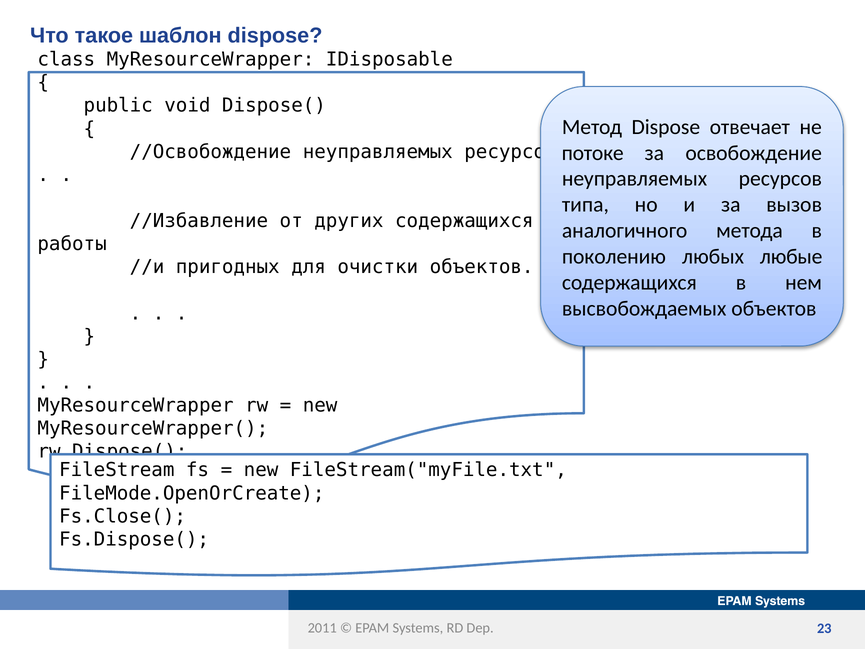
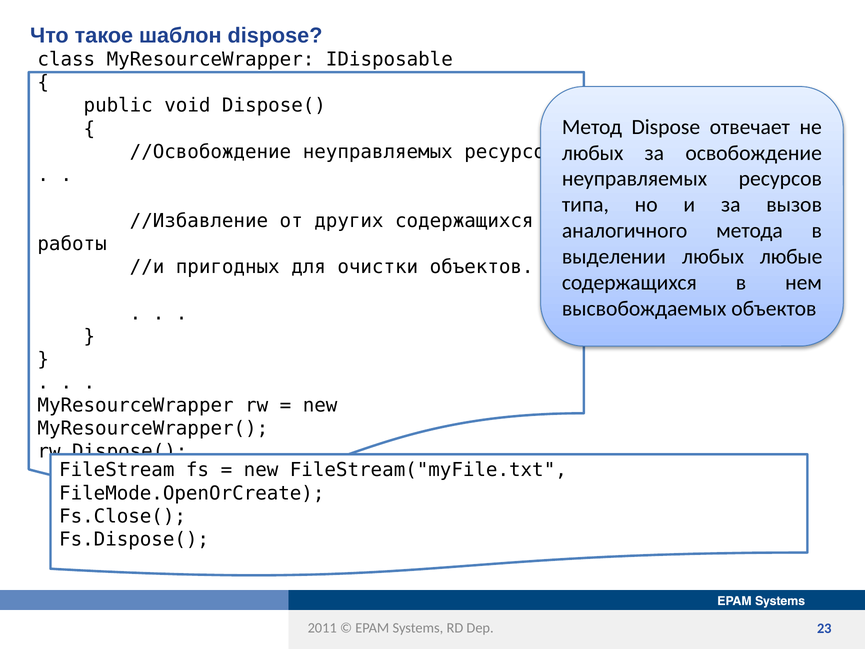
потоке at (593, 153): потоке -> любых
поколению: поколению -> выделении
